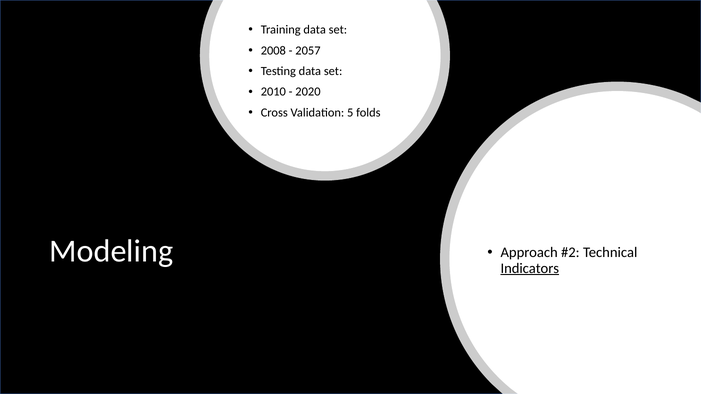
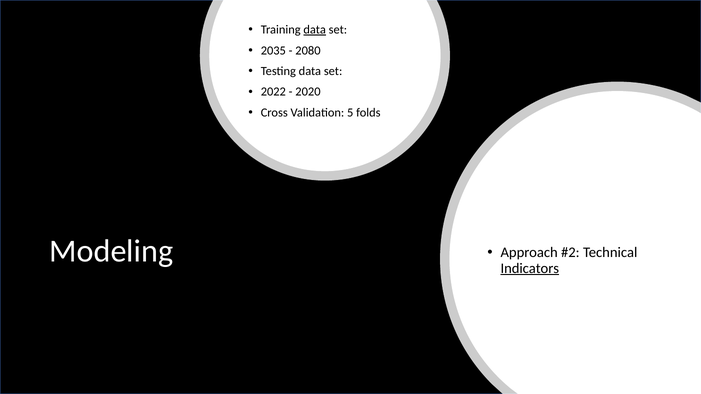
data at (315, 30) underline: none -> present
2008: 2008 -> 2035
2057: 2057 -> 2080
2010: 2010 -> 2022
